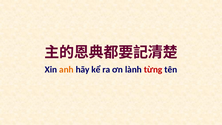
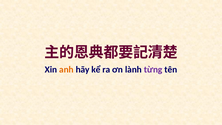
từng colour: red -> purple
